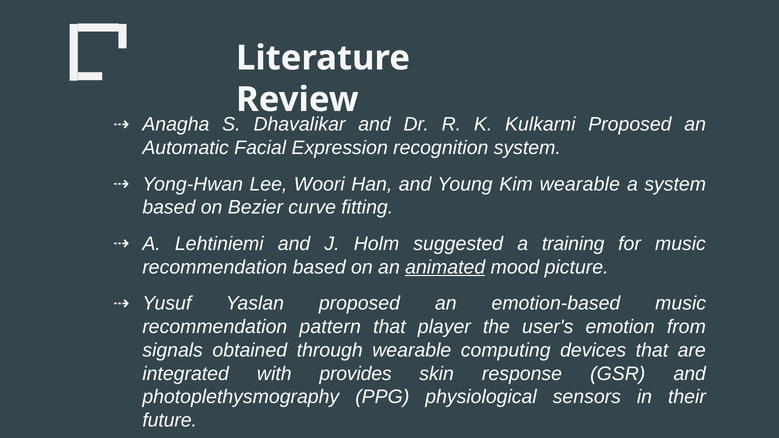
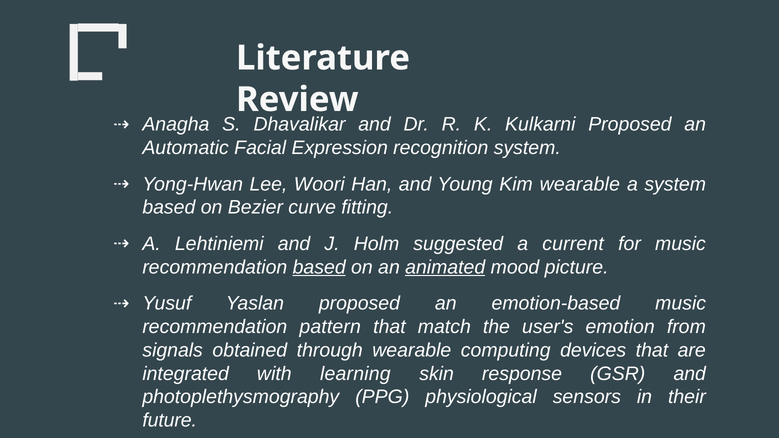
training: training -> current
based at (319, 267) underline: none -> present
player: player -> match
provides: provides -> learning
